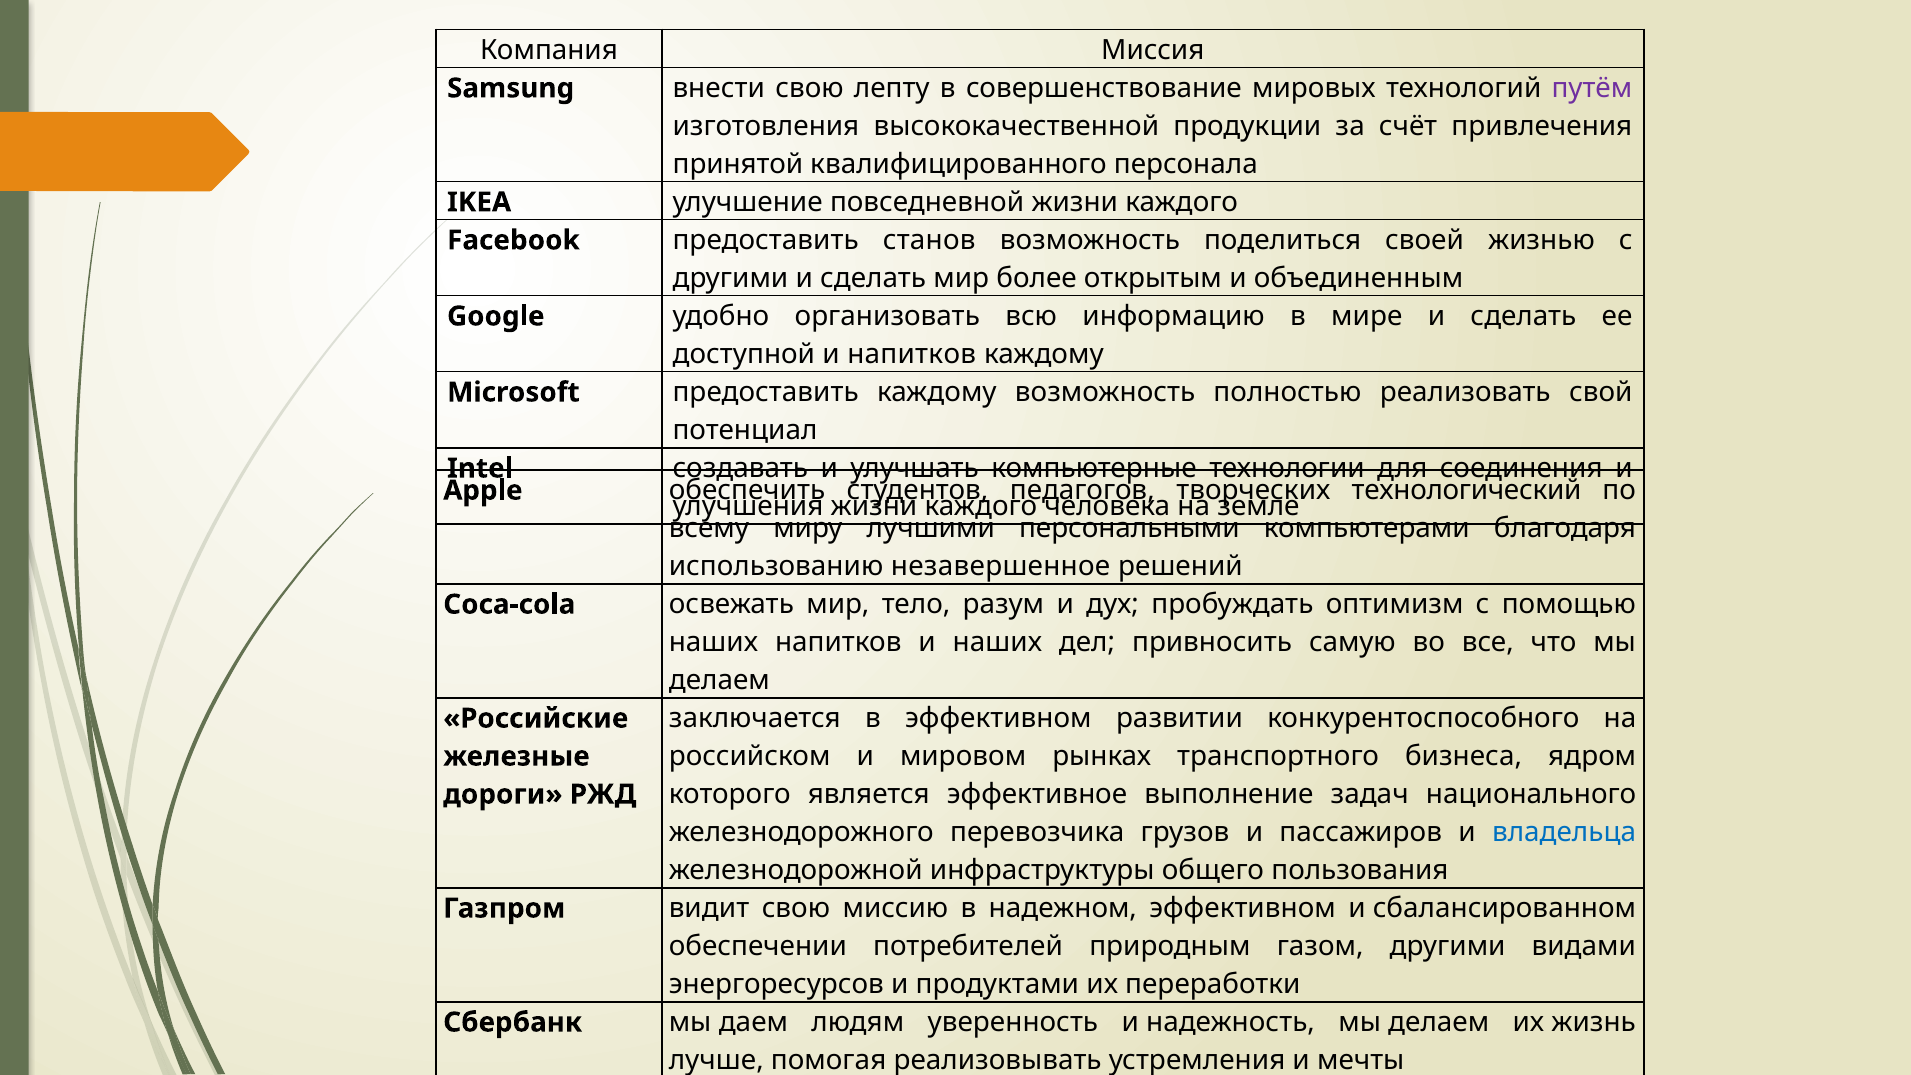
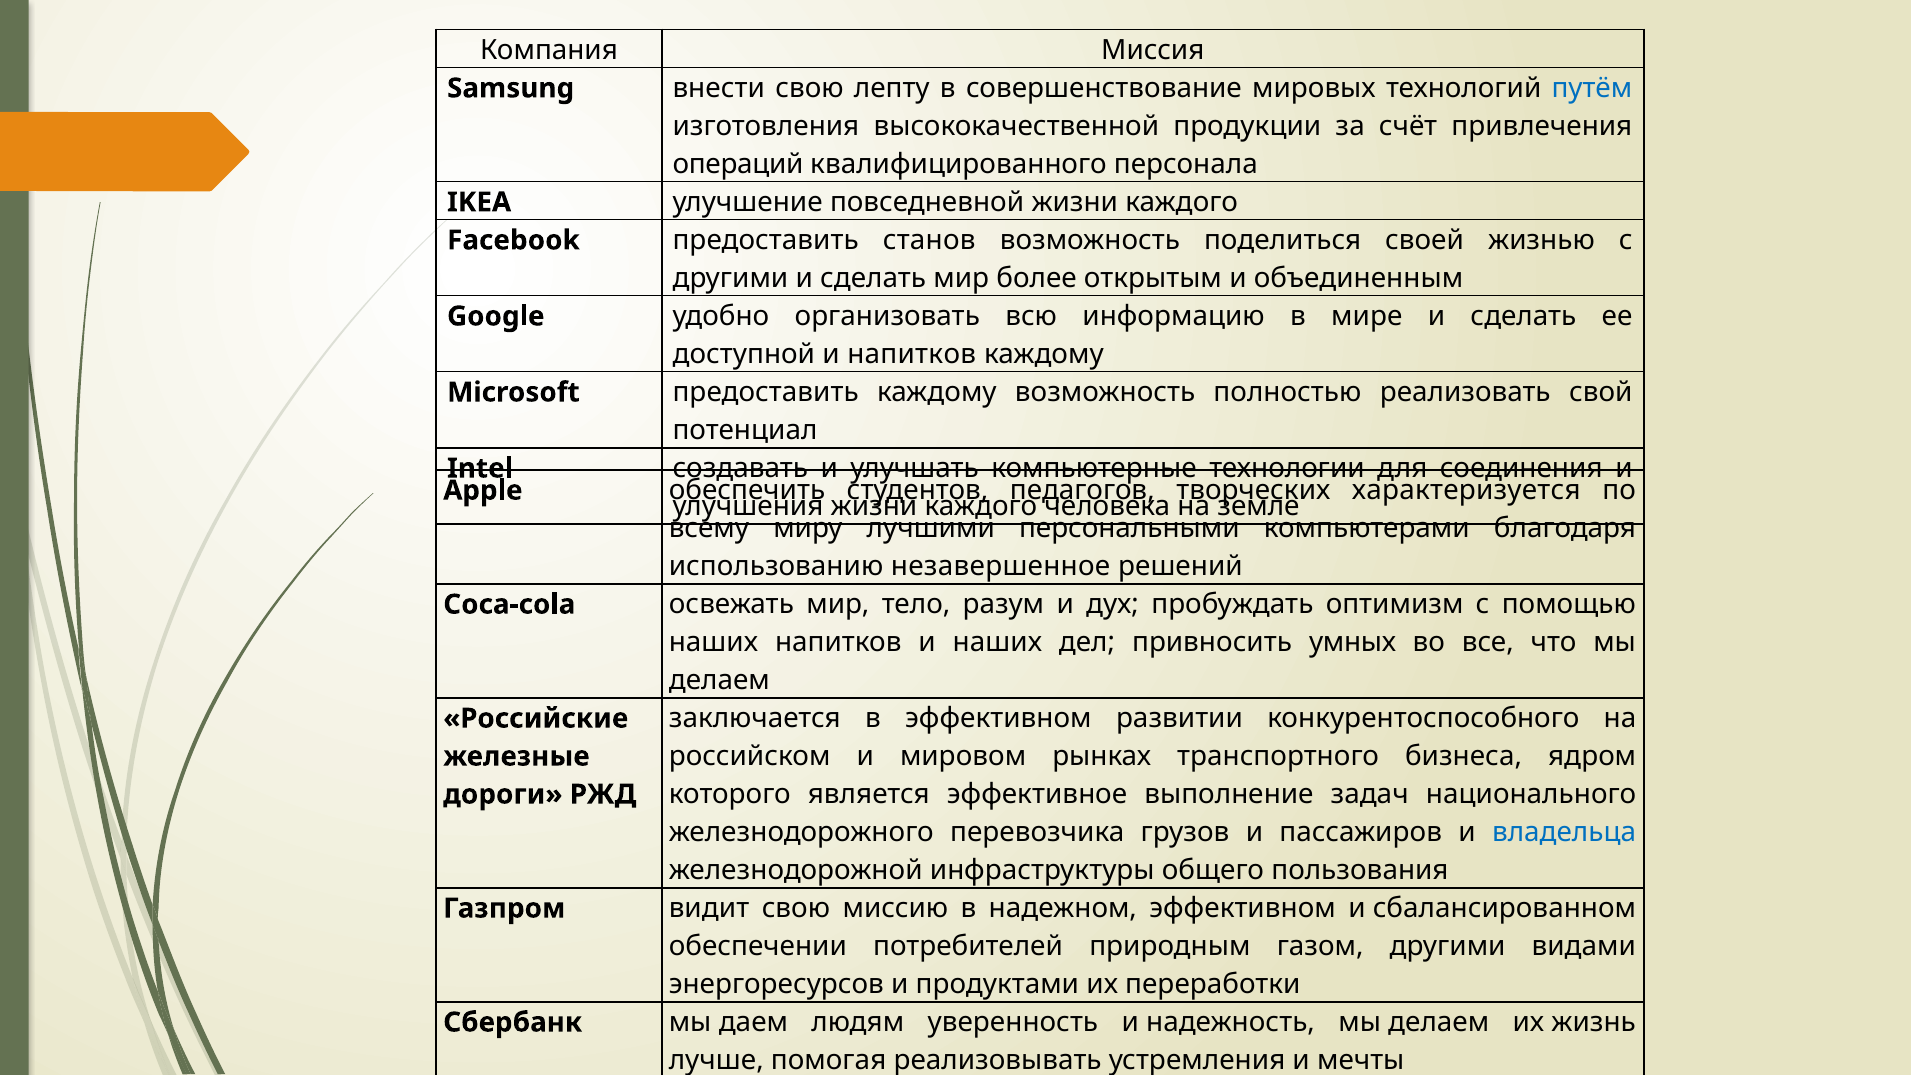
путём colour: purple -> blue
принятой: принятой -> операций
технологический: технологический -> характеризуется
привносить самую: самую -> умных
